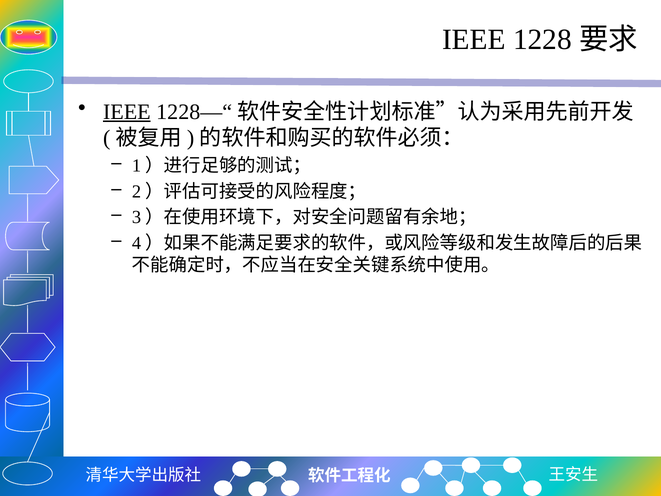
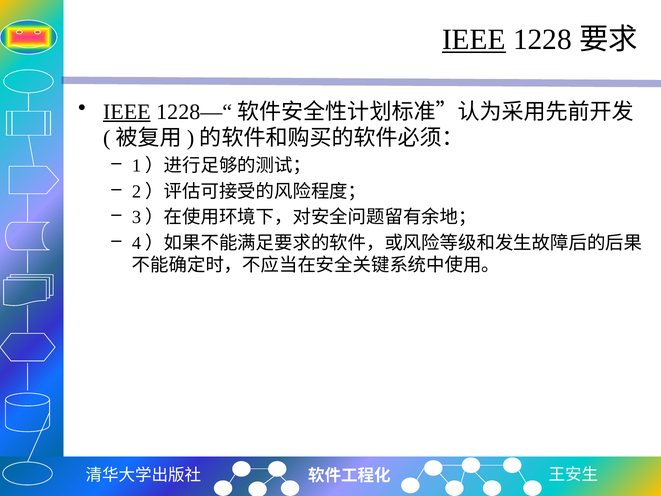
IEEE at (474, 40) underline: none -> present
